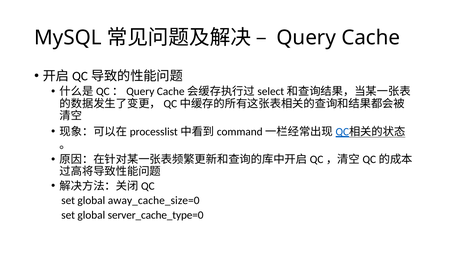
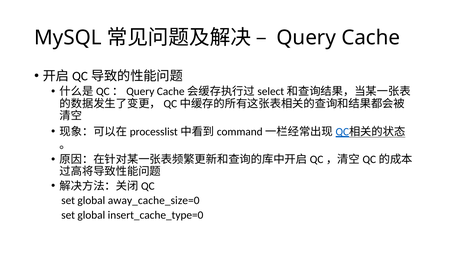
server_cache_type=0: server_cache_type=0 -> insert_cache_type=0
